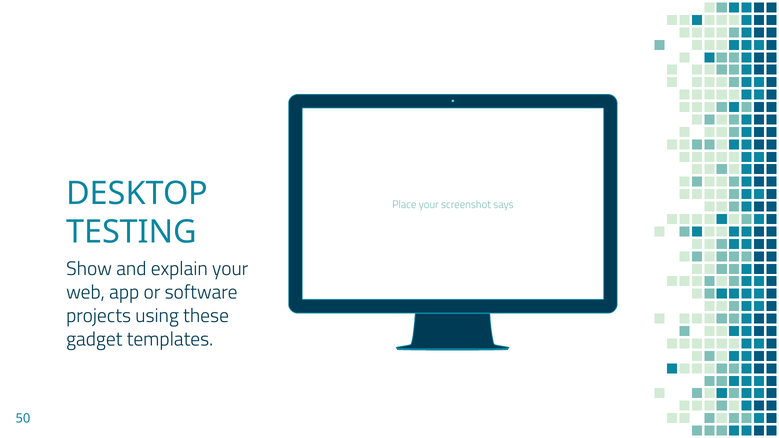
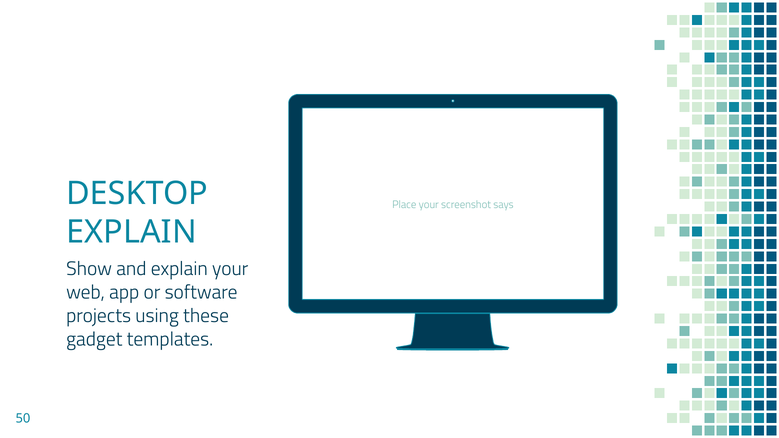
TESTING at (132, 232): TESTING -> EXPLAIN
